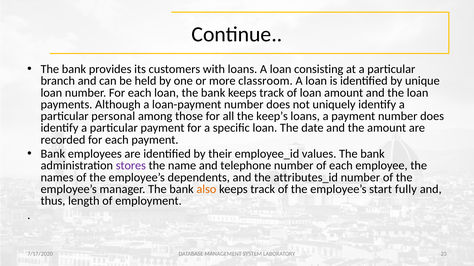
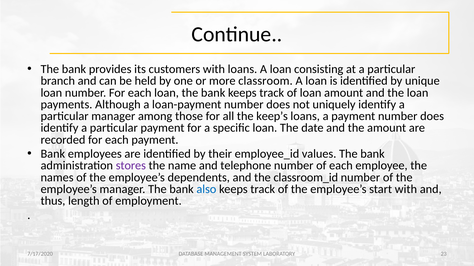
particular personal: personal -> manager
attributes_id: attributes_id -> classroom_id
also colour: orange -> blue
start fully: fully -> with
